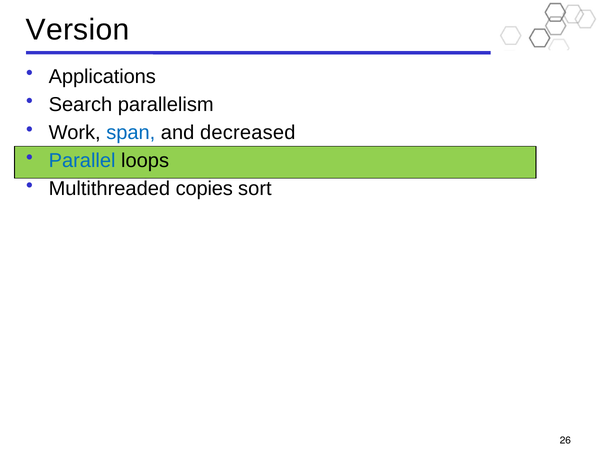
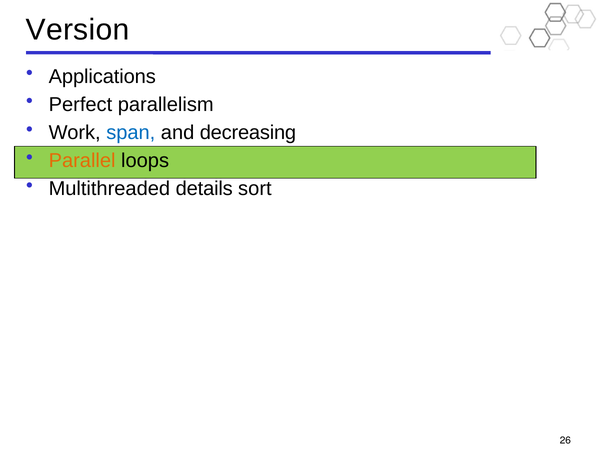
Search: Search -> Perfect
decreased: decreased -> decreasing
Parallel colour: blue -> orange
copies: copies -> details
